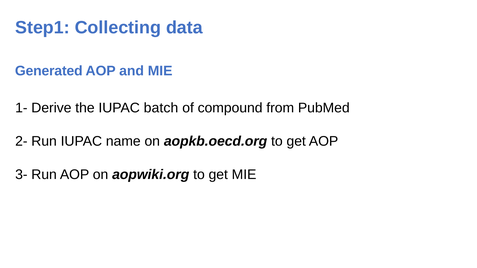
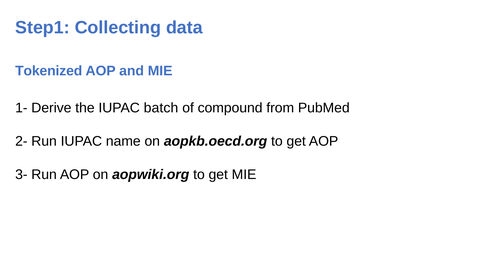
Generated: Generated -> Tokenized
